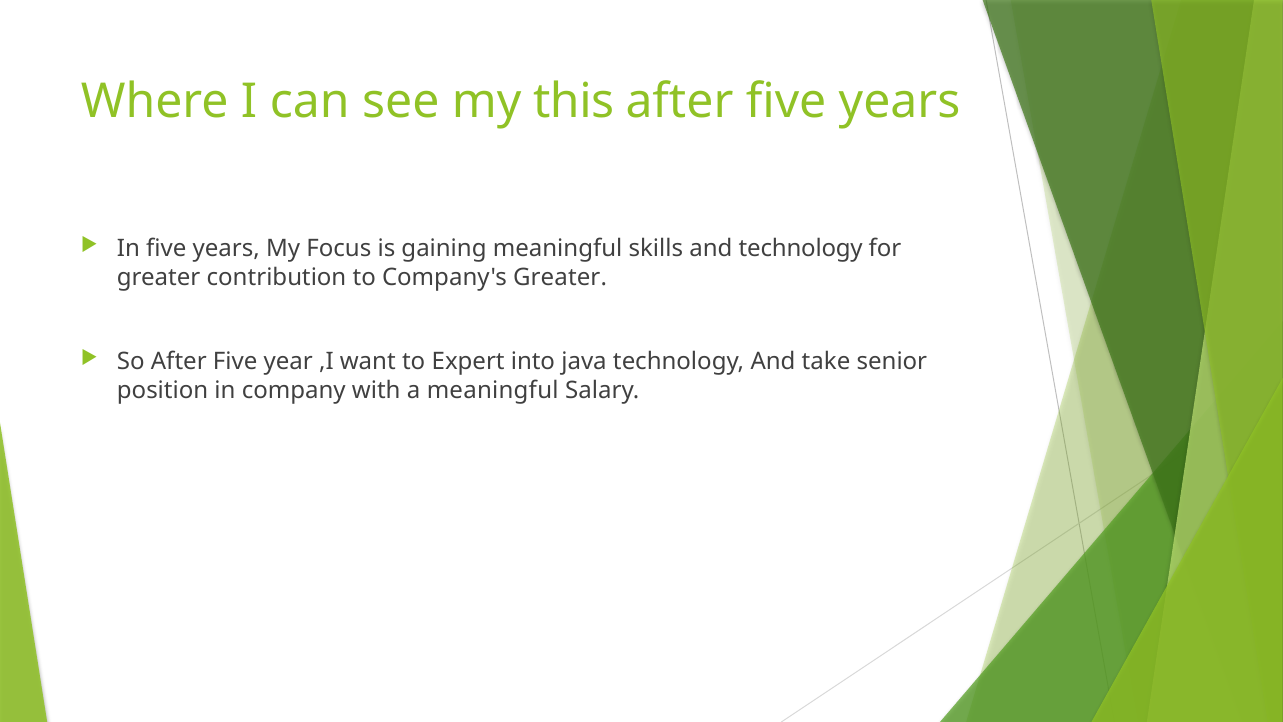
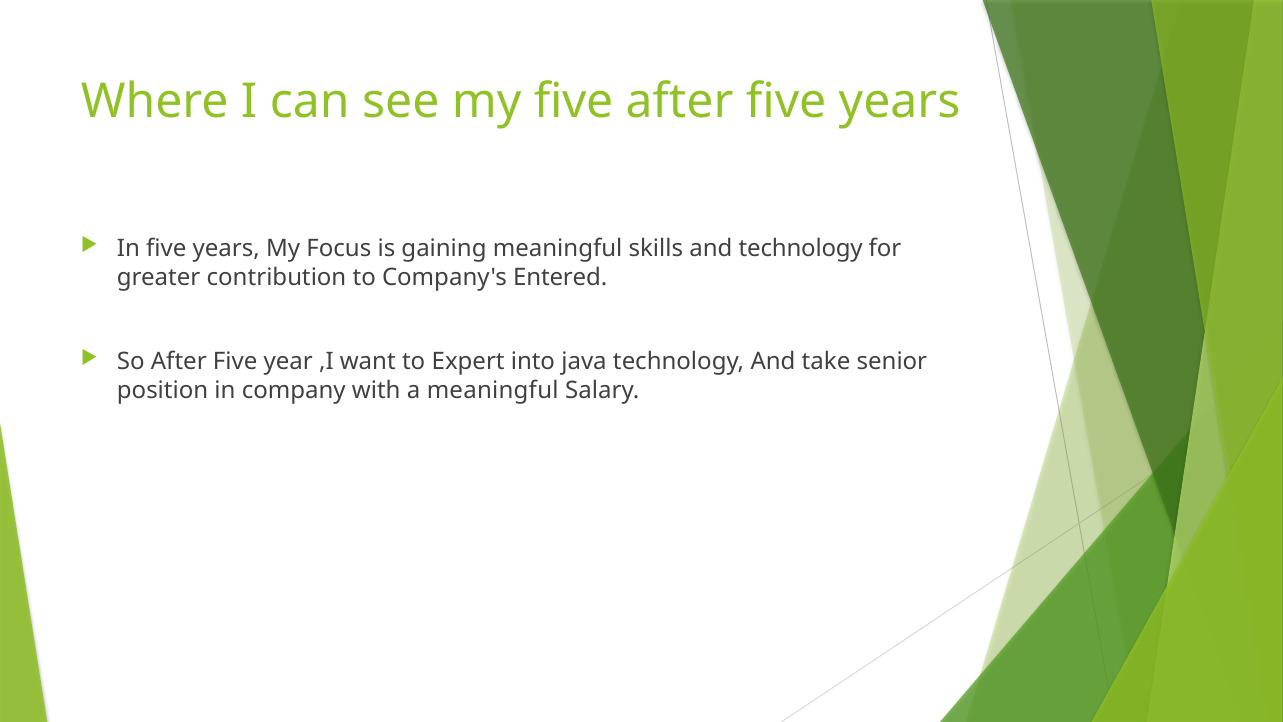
my this: this -> five
Company's Greater: Greater -> Entered
